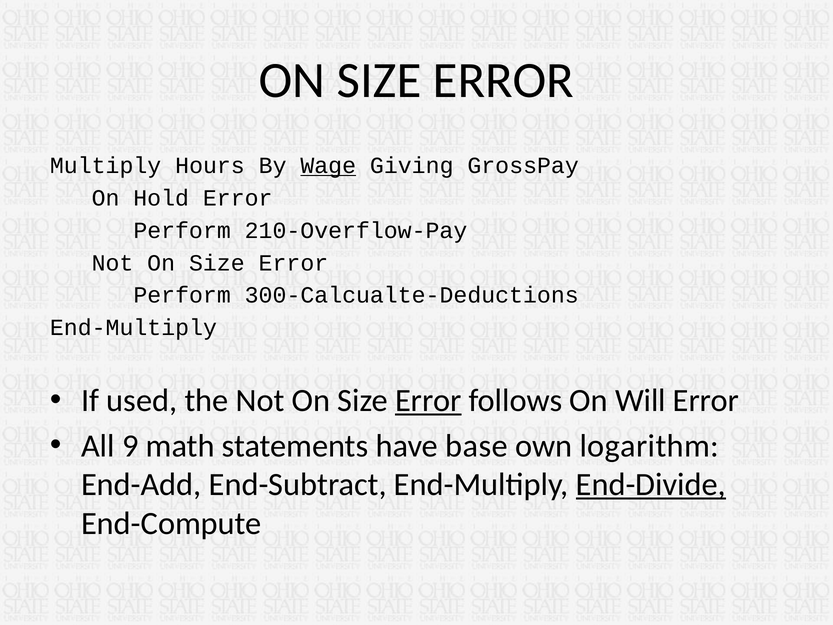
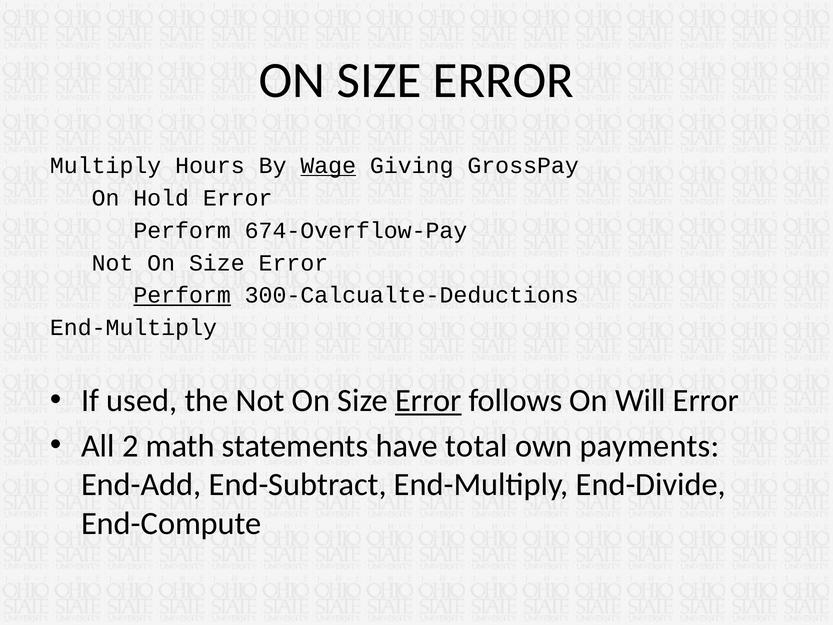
210-Overflow-Pay: 210-Overflow-Pay -> 674-Overflow-Pay
Perform at (182, 295) underline: none -> present
9: 9 -> 2
base: base -> total
logarithm: logarithm -> payments
End-Divide underline: present -> none
